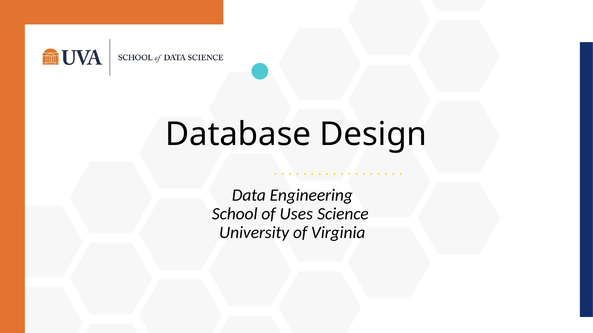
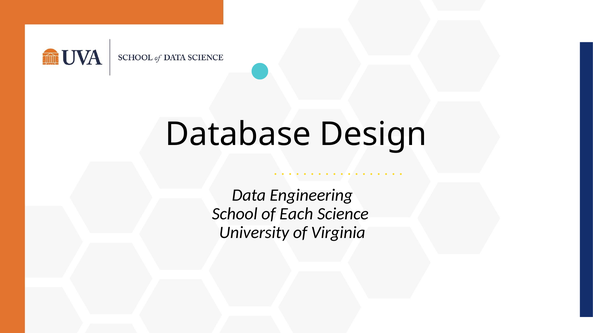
Uses: Uses -> Each
